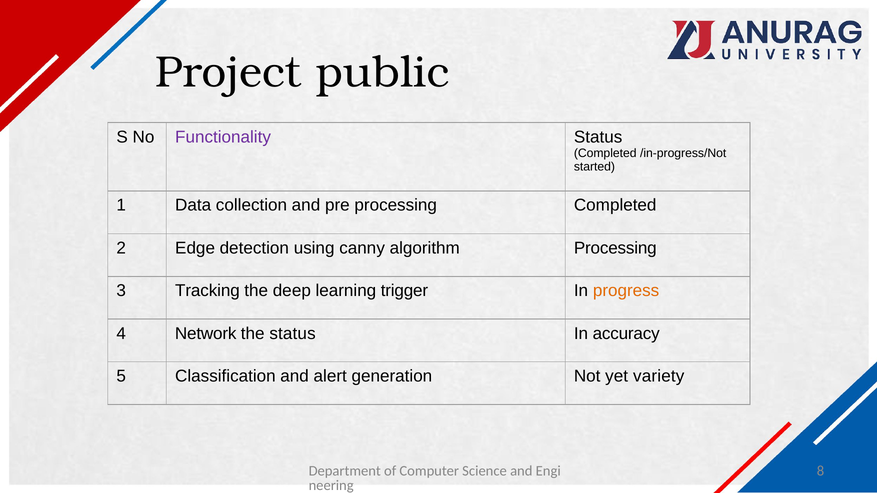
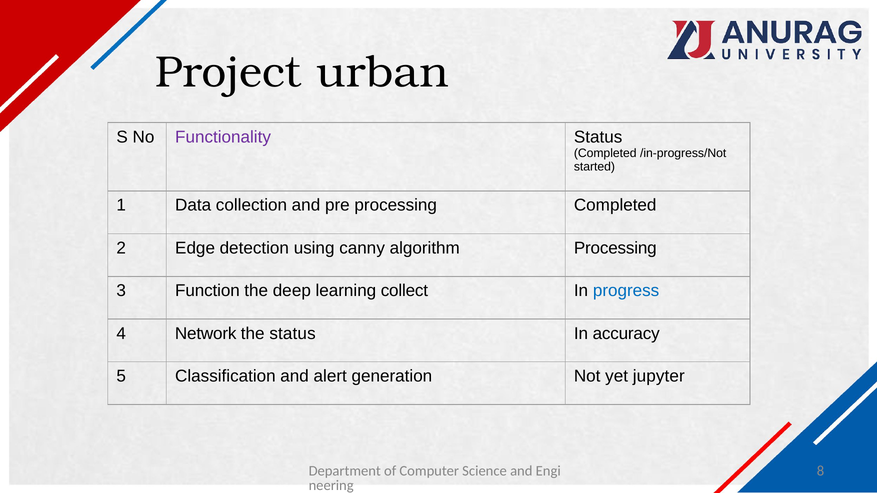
public: public -> urban
Tracking: Tracking -> Function
trigger: trigger -> collect
progress colour: orange -> blue
variety: variety -> jupyter
